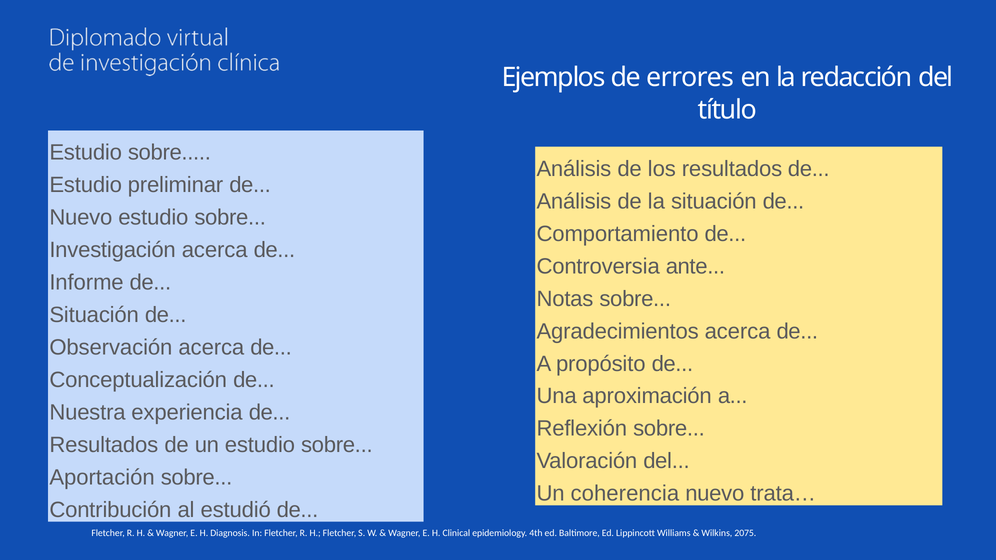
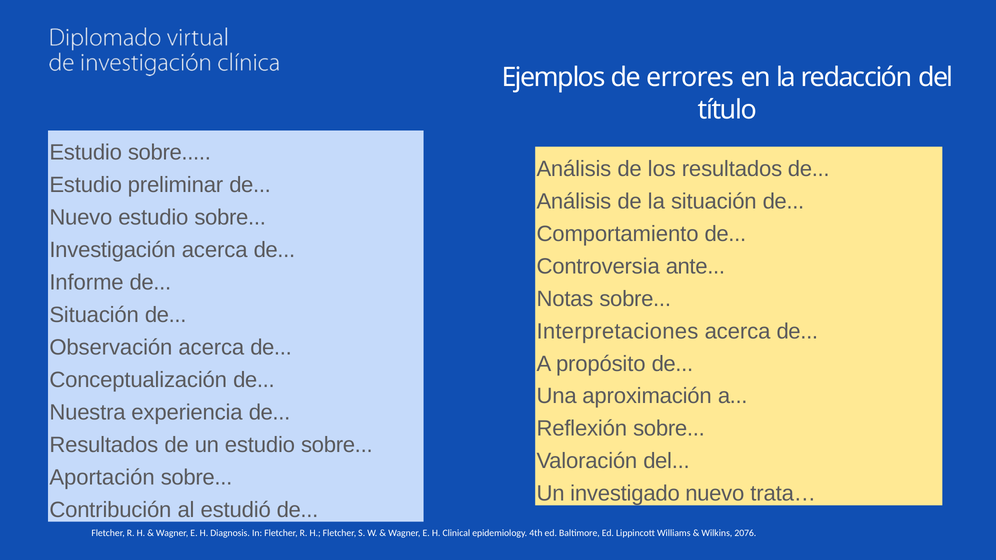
Agradecimientos: Agradecimientos -> Interpretaciones
coherencia: coherencia -> investigado
2075: 2075 -> 2076
